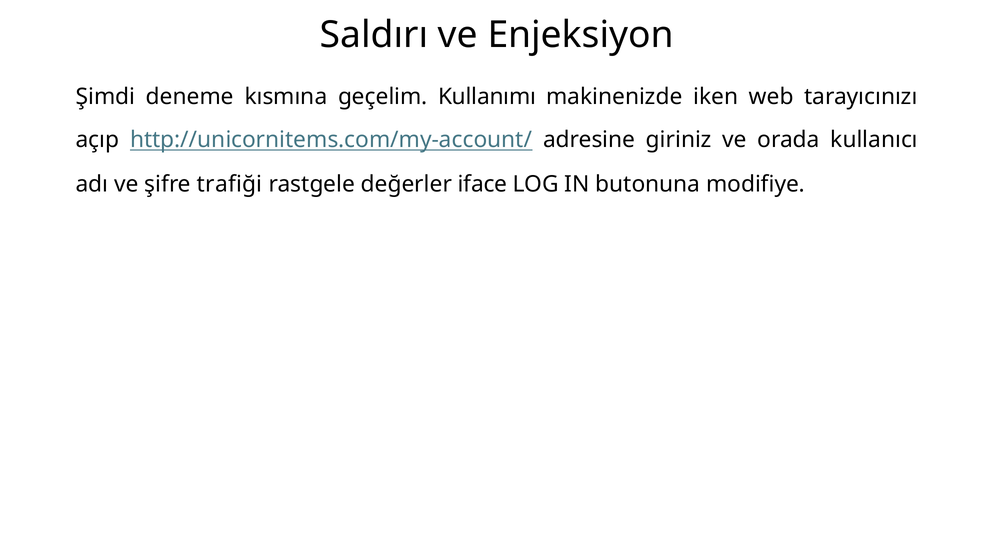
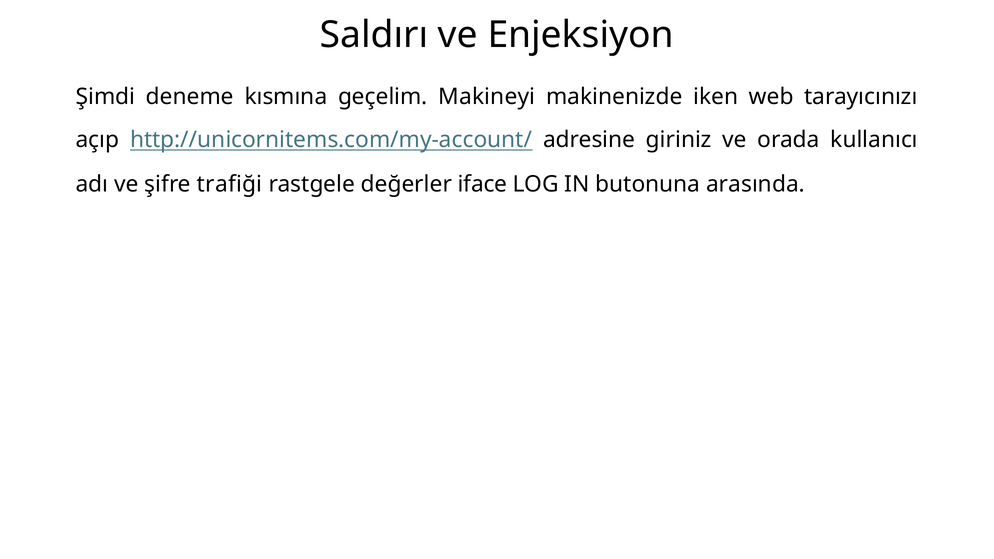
Kullanımı: Kullanımı -> Makineyi
modifiye: modifiye -> arasında
